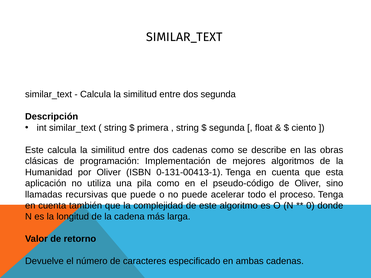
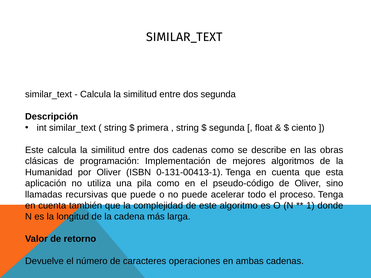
0: 0 -> 1
especificado: especificado -> operaciones
